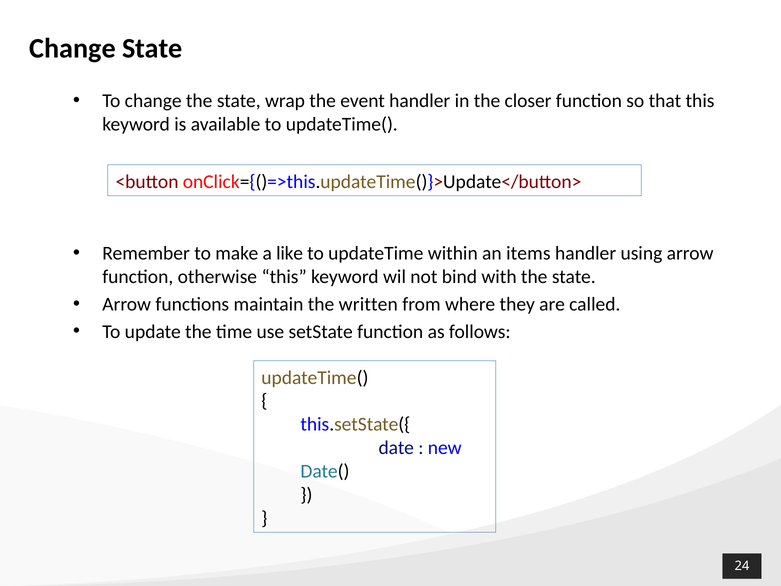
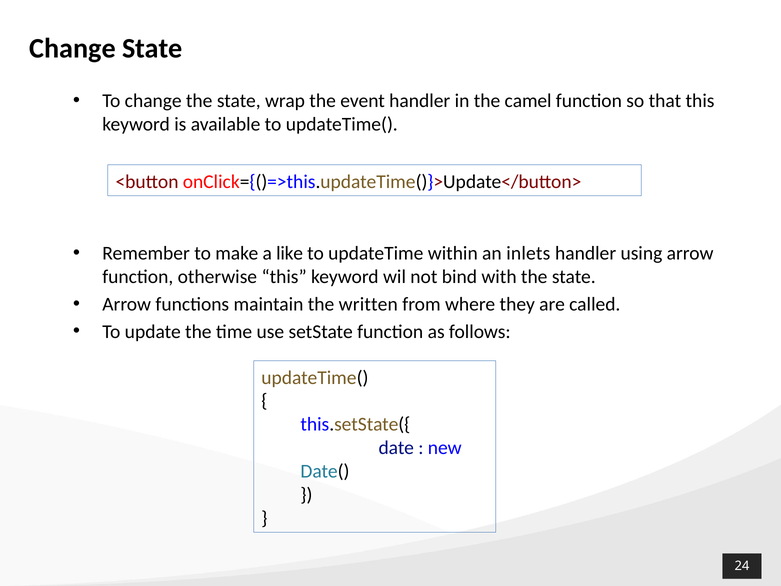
closer: closer -> camel
items: items -> inlets
